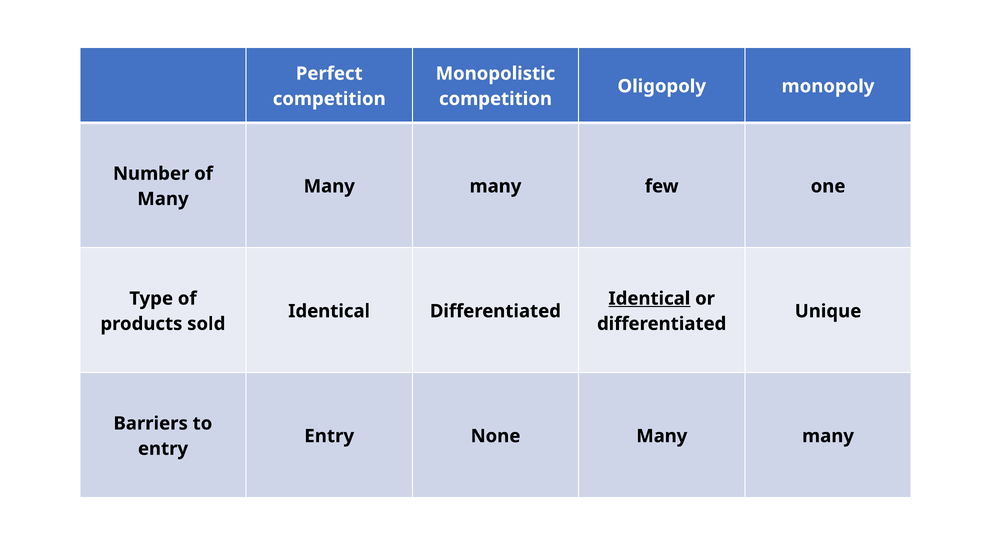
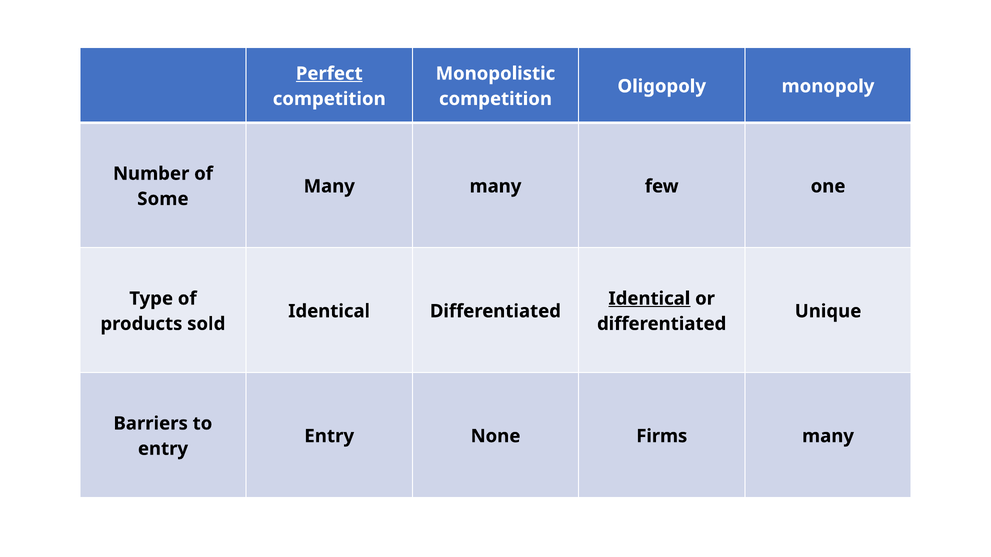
Perfect underline: none -> present
Many at (163, 199): Many -> Some
None Many: Many -> Firms
